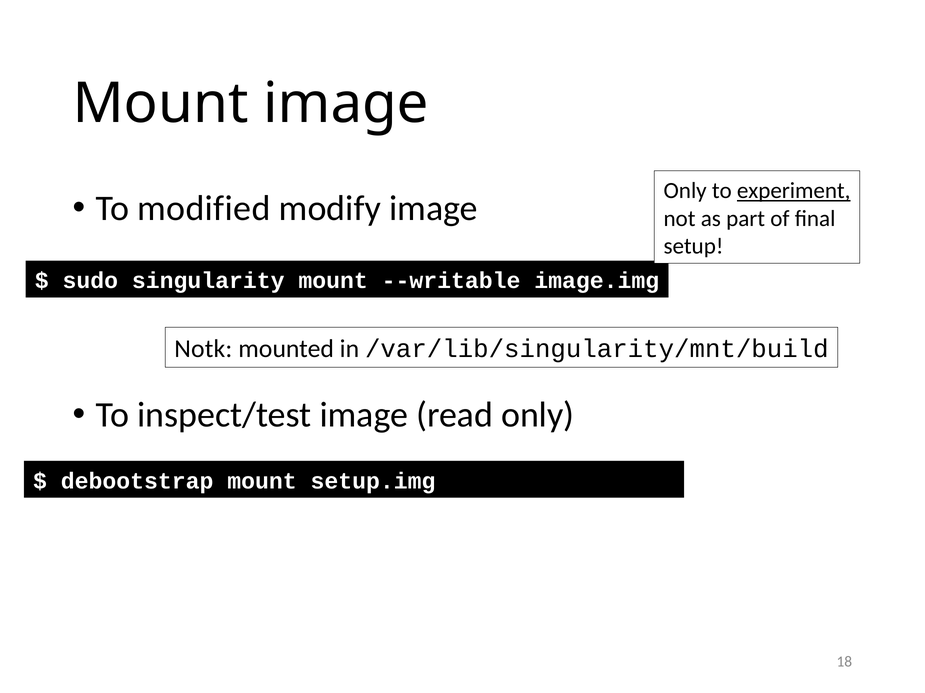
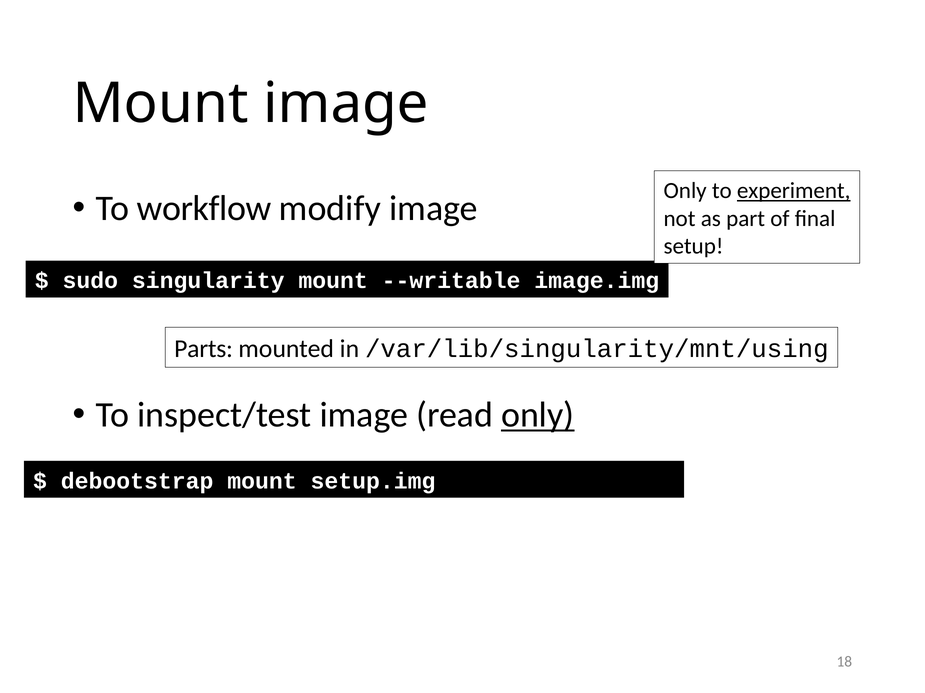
modified: modified -> workflow
Notk: Notk -> Parts
/var/lib/singularity/mnt/build: /var/lib/singularity/mnt/build -> /var/lib/singularity/mnt/using
only at (538, 415) underline: none -> present
